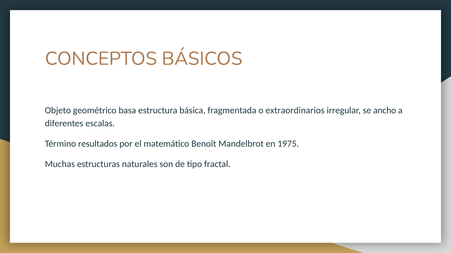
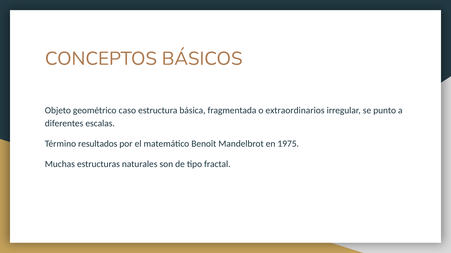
basa: basa -> caso
ancho: ancho -> punto
